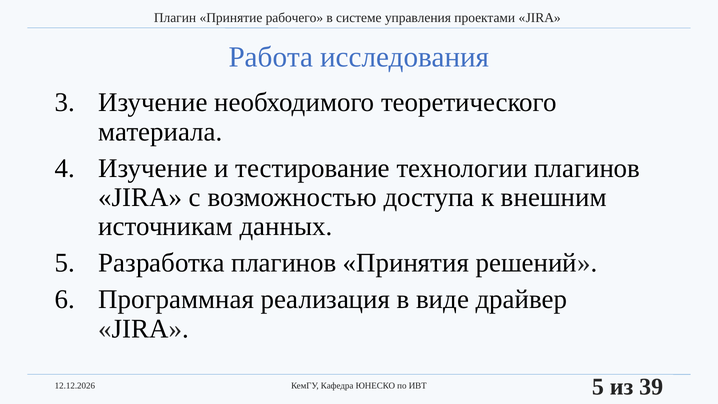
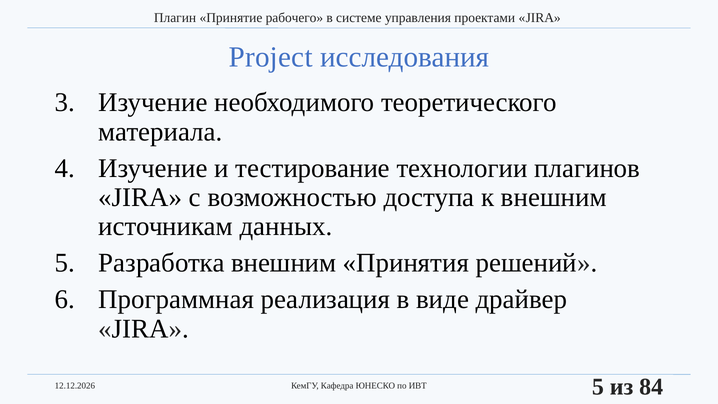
Работа: Работа -> Project
Разработка плагинов: плагинов -> внешним
39: 39 -> 84
